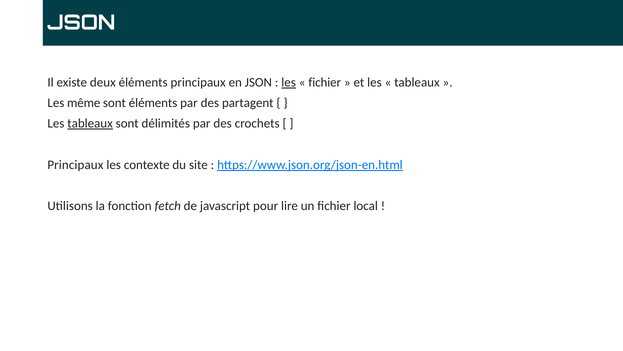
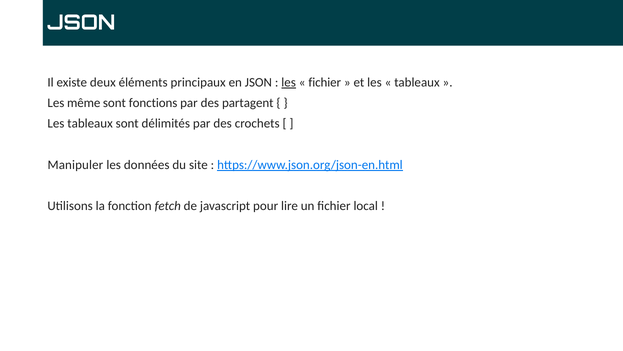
sont éléments: éléments -> fonctions
tableaux at (90, 123) underline: present -> none
Principaux at (75, 165): Principaux -> Manipuler
contexte: contexte -> données
